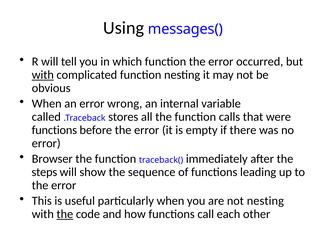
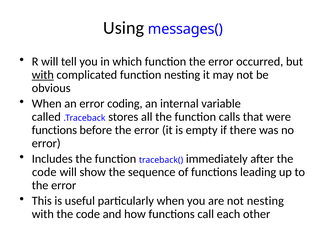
wrong: wrong -> coding
Browser: Browser -> Includes
steps at (44, 172): steps -> code
the at (65, 214) underline: present -> none
